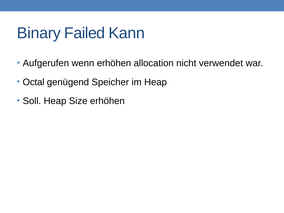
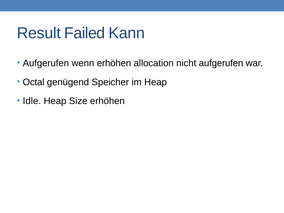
Binary: Binary -> Result
nicht verwendet: verwendet -> aufgerufen
Soll: Soll -> Idle
